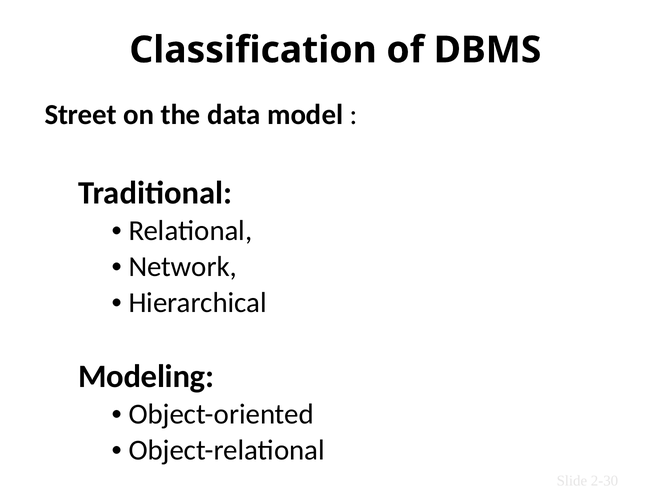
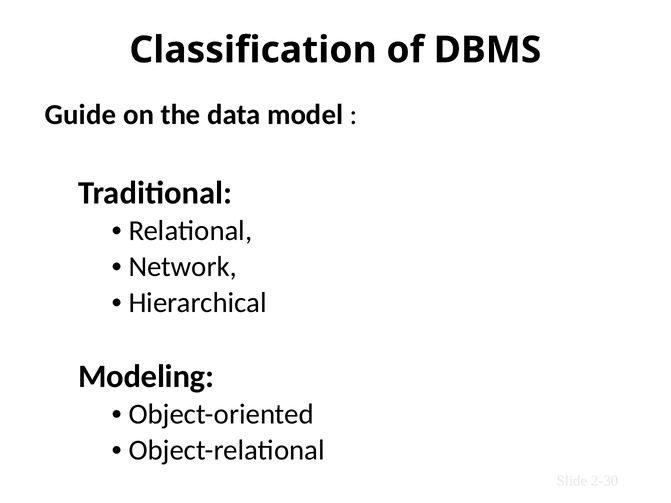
Street: Street -> Guide
